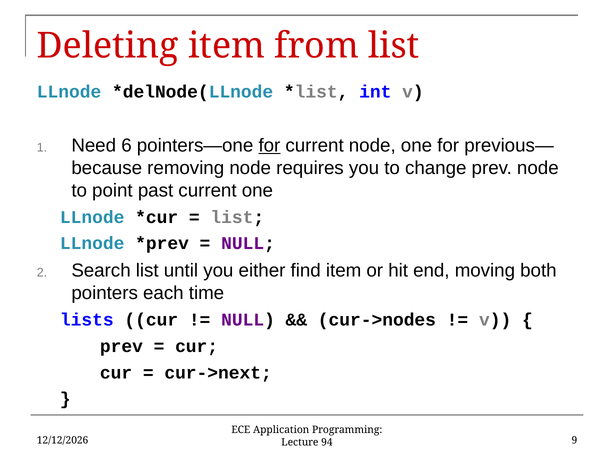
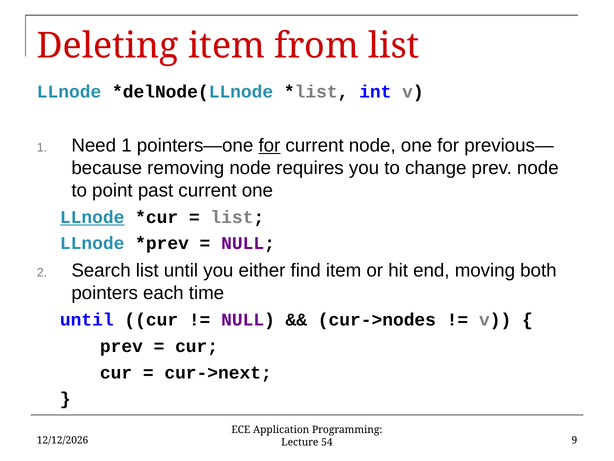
Need 6: 6 -> 1
LLnode at (92, 217) underline: none -> present
lists at (87, 320): lists -> until
94: 94 -> 54
